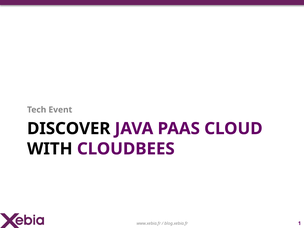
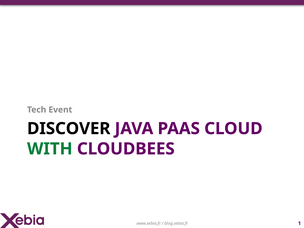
WITH colour: black -> green
